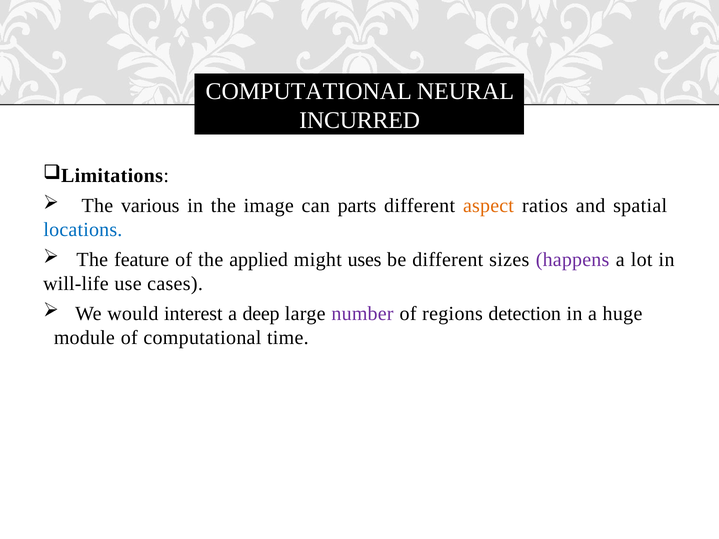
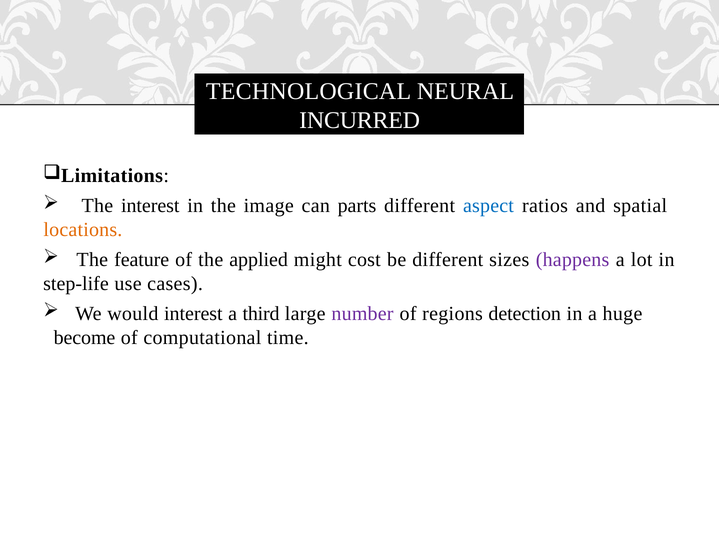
COMPUTATIONAL at (309, 92): COMPUTATIONAL -> TECHNOLOGICAL
The various: various -> interest
aspect colour: orange -> blue
locations colour: blue -> orange
uses: uses -> cost
will-life: will-life -> step-life
deep: deep -> third
module: module -> become
